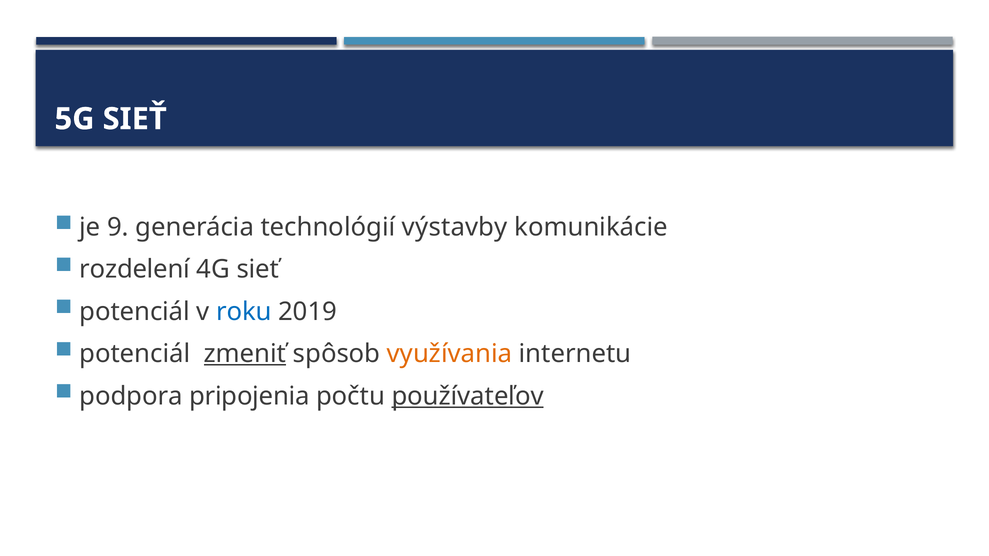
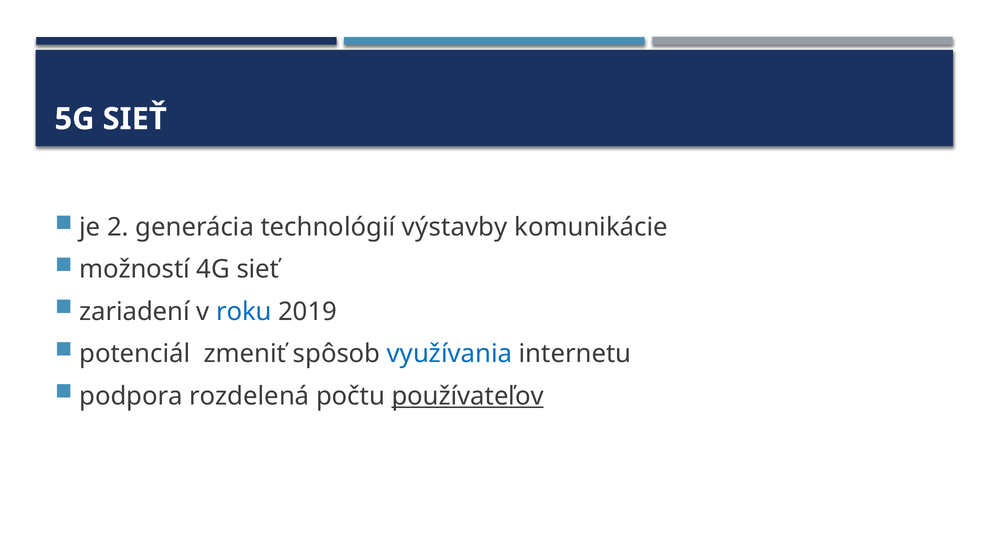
9: 9 -> 2
rozdelení: rozdelení -> možností
potenciál at (135, 312): potenciál -> zariadení
zmeniť underline: present -> none
využívania colour: orange -> blue
pripojenia: pripojenia -> rozdelená
